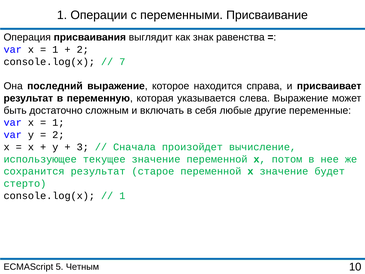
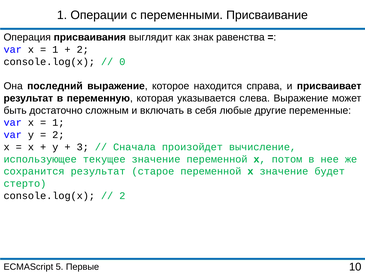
7: 7 -> 0
1 at (122, 196): 1 -> 2
Четным: Четным -> Первые
